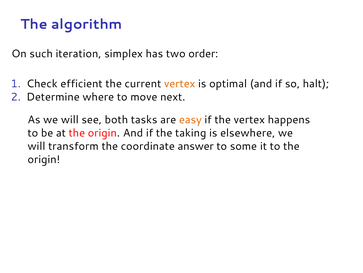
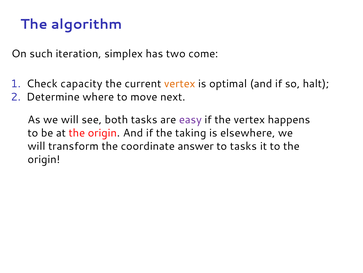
order: order -> come
efficient: efficient -> capacity
easy colour: orange -> purple
to some: some -> tasks
